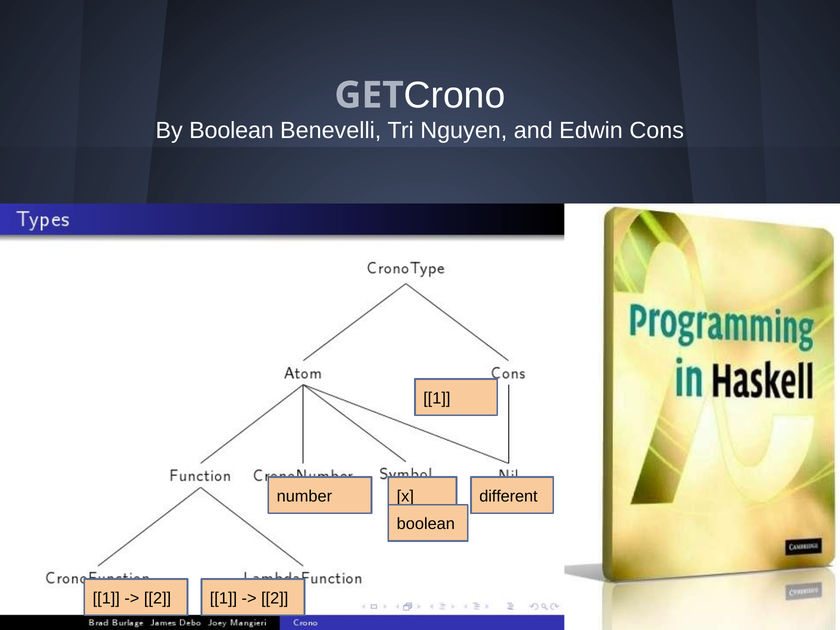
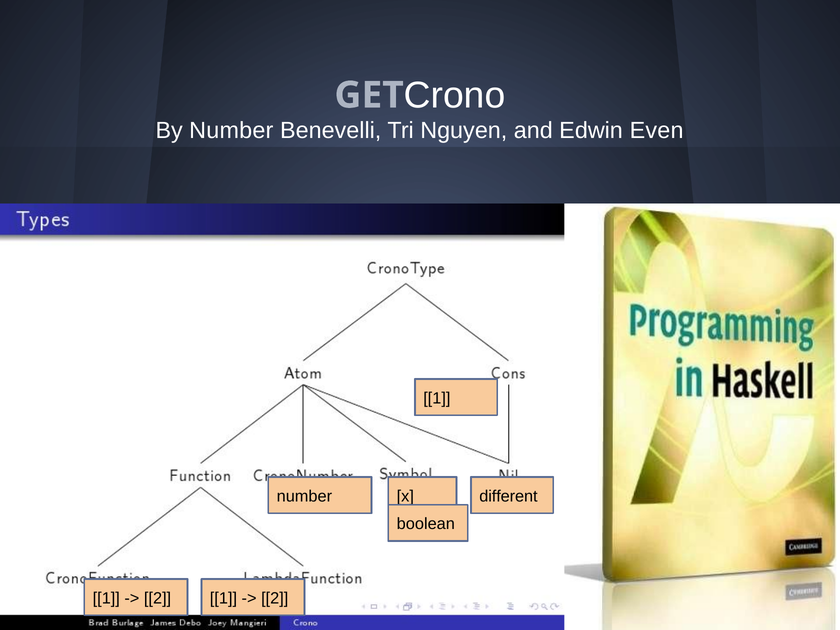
By Boolean: Boolean -> Number
Cons: Cons -> Even
